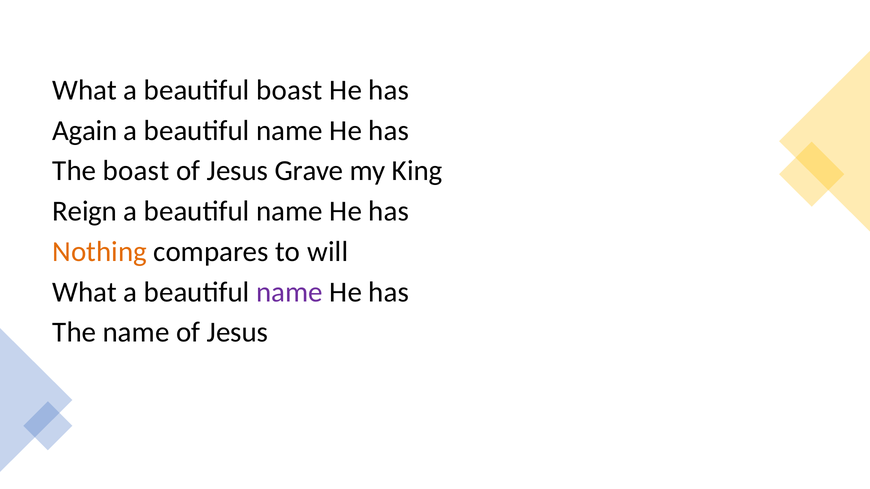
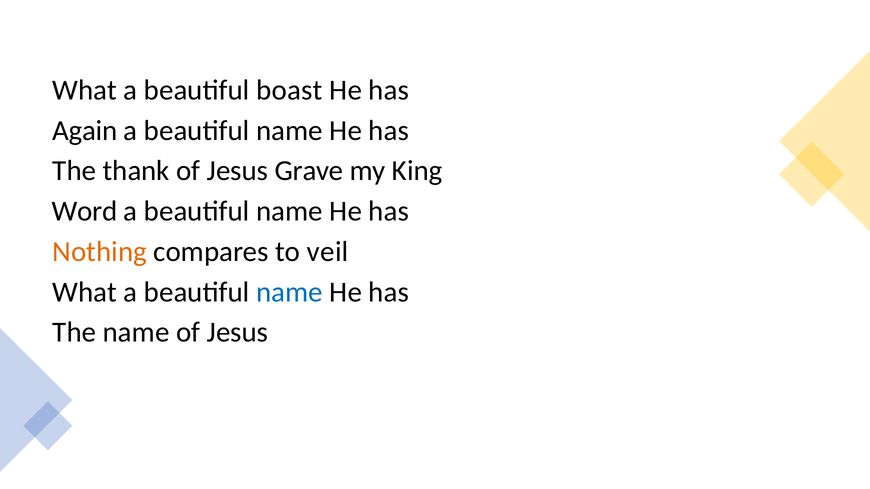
The boast: boast -> thank
Reign: Reign -> Word
will: will -> veil
name at (289, 292) colour: purple -> blue
